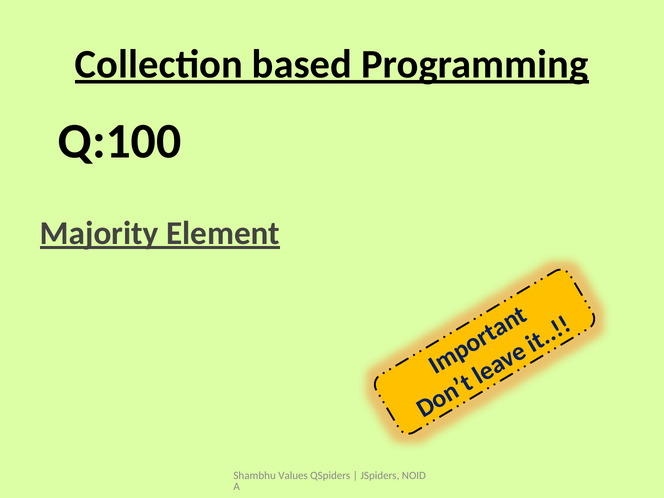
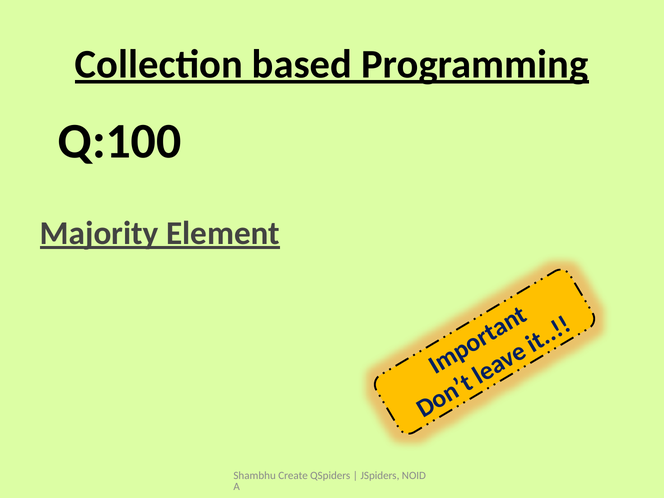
Values: Values -> Create
